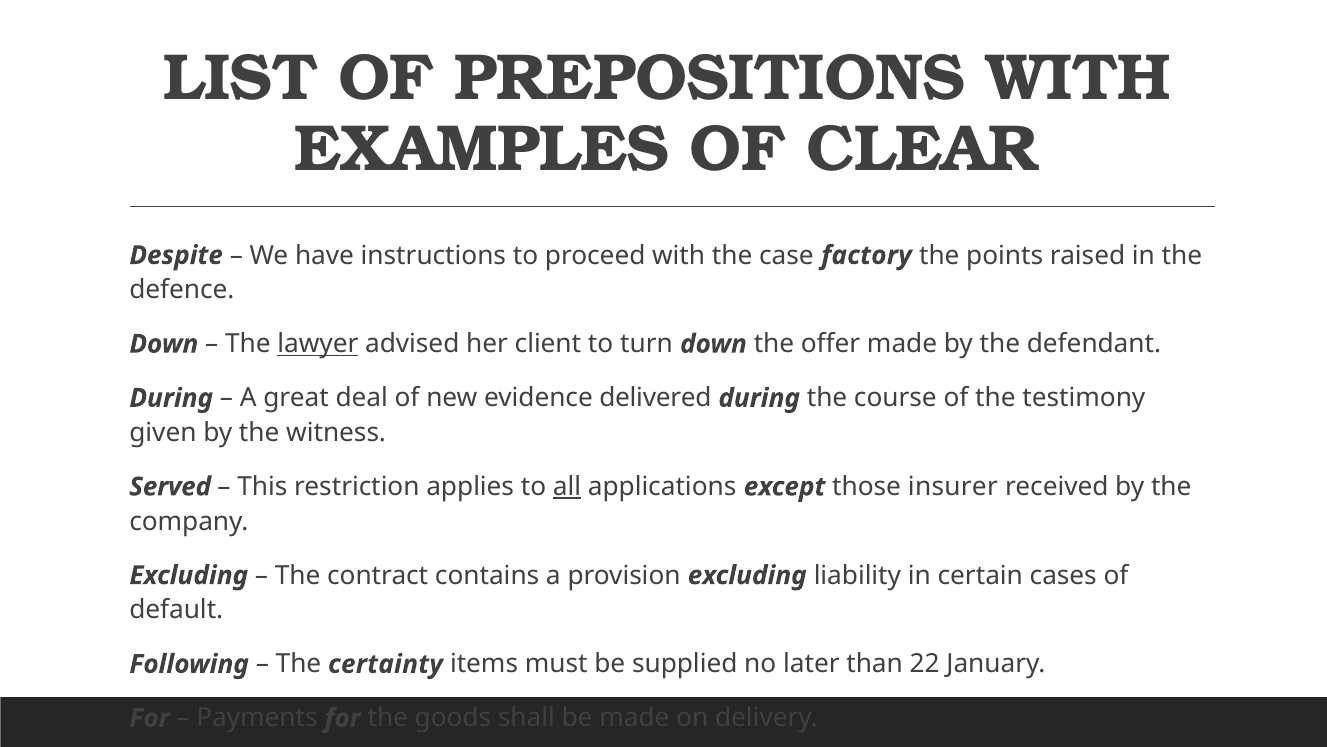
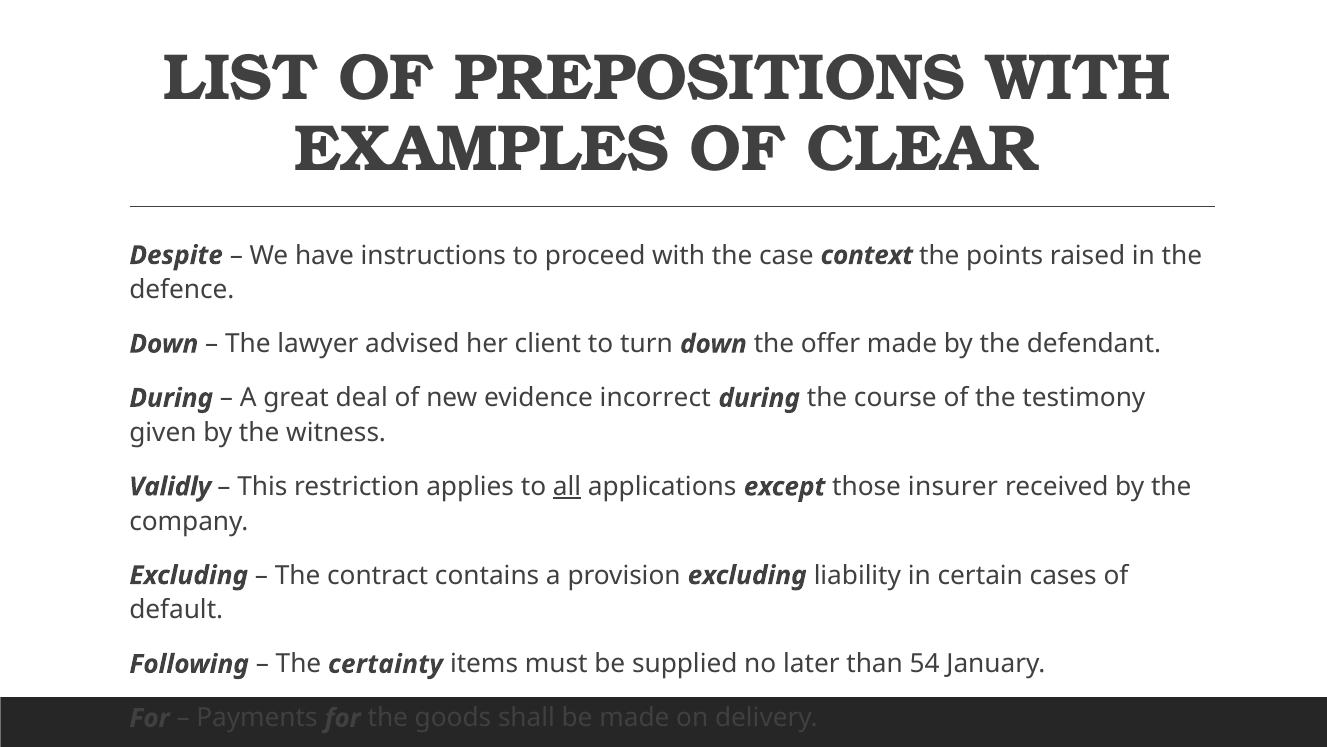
factory: factory -> context
lawyer underline: present -> none
delivered: delivered -> incorrect
Served: Served -> Validly
22: 22 -> 54
